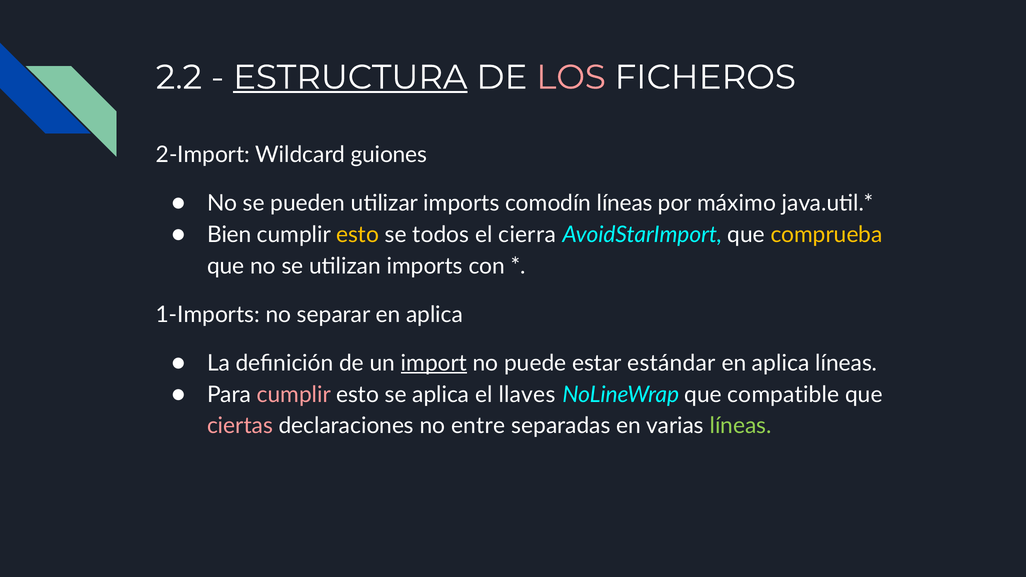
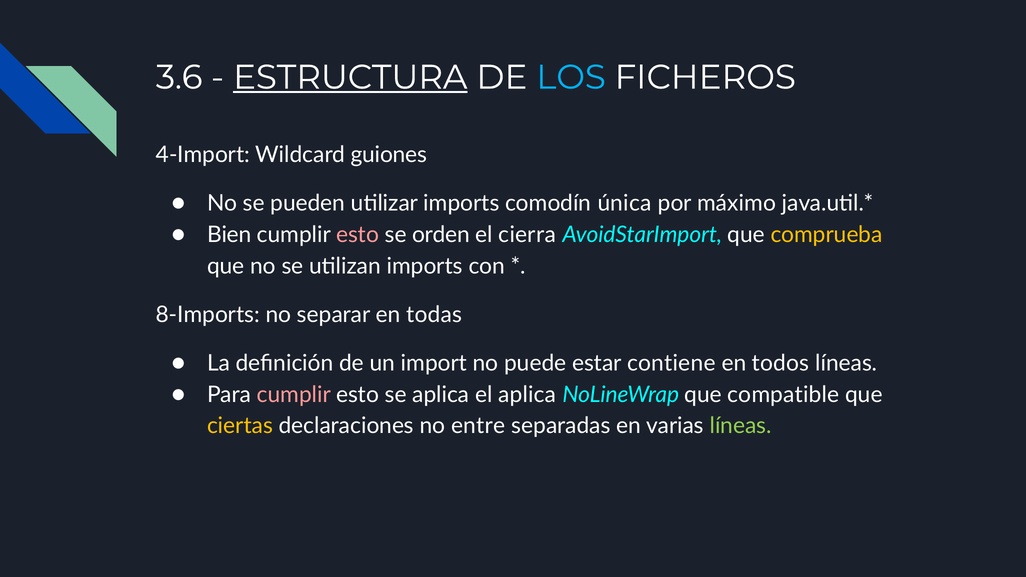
2.2: 2.2 -> 3.6
LOS colour: pink -> light blue
2-Import: 2-Import -> 4-Import
comodín líneas: líneas -> única
esto at (358, 235) colour: yellow -> pink
todos: todos -> orden
1-Imports: 1-Imports -> 8-Imports
separar en aplica: aplica -> todas
import underline: present -> none
estándar: estándar -> contiene
aplica at (781, 363): aplica -> todos
el llaves: llaves -> aplica
ciertas colour: pink -> yellow
